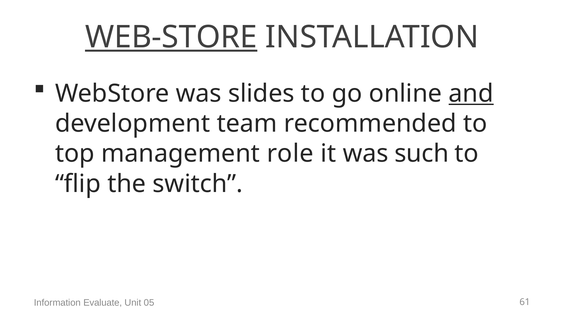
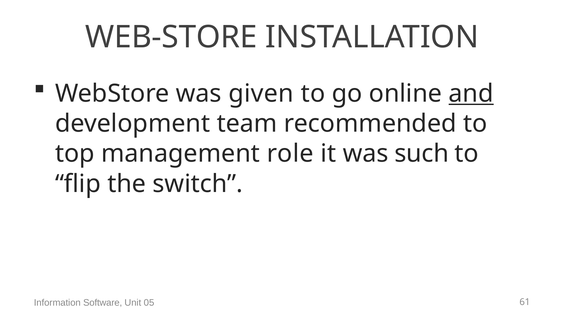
WEB-STORE underline: present -> none
slides: slides -> given
Evaluate: Evaluate -> Software
